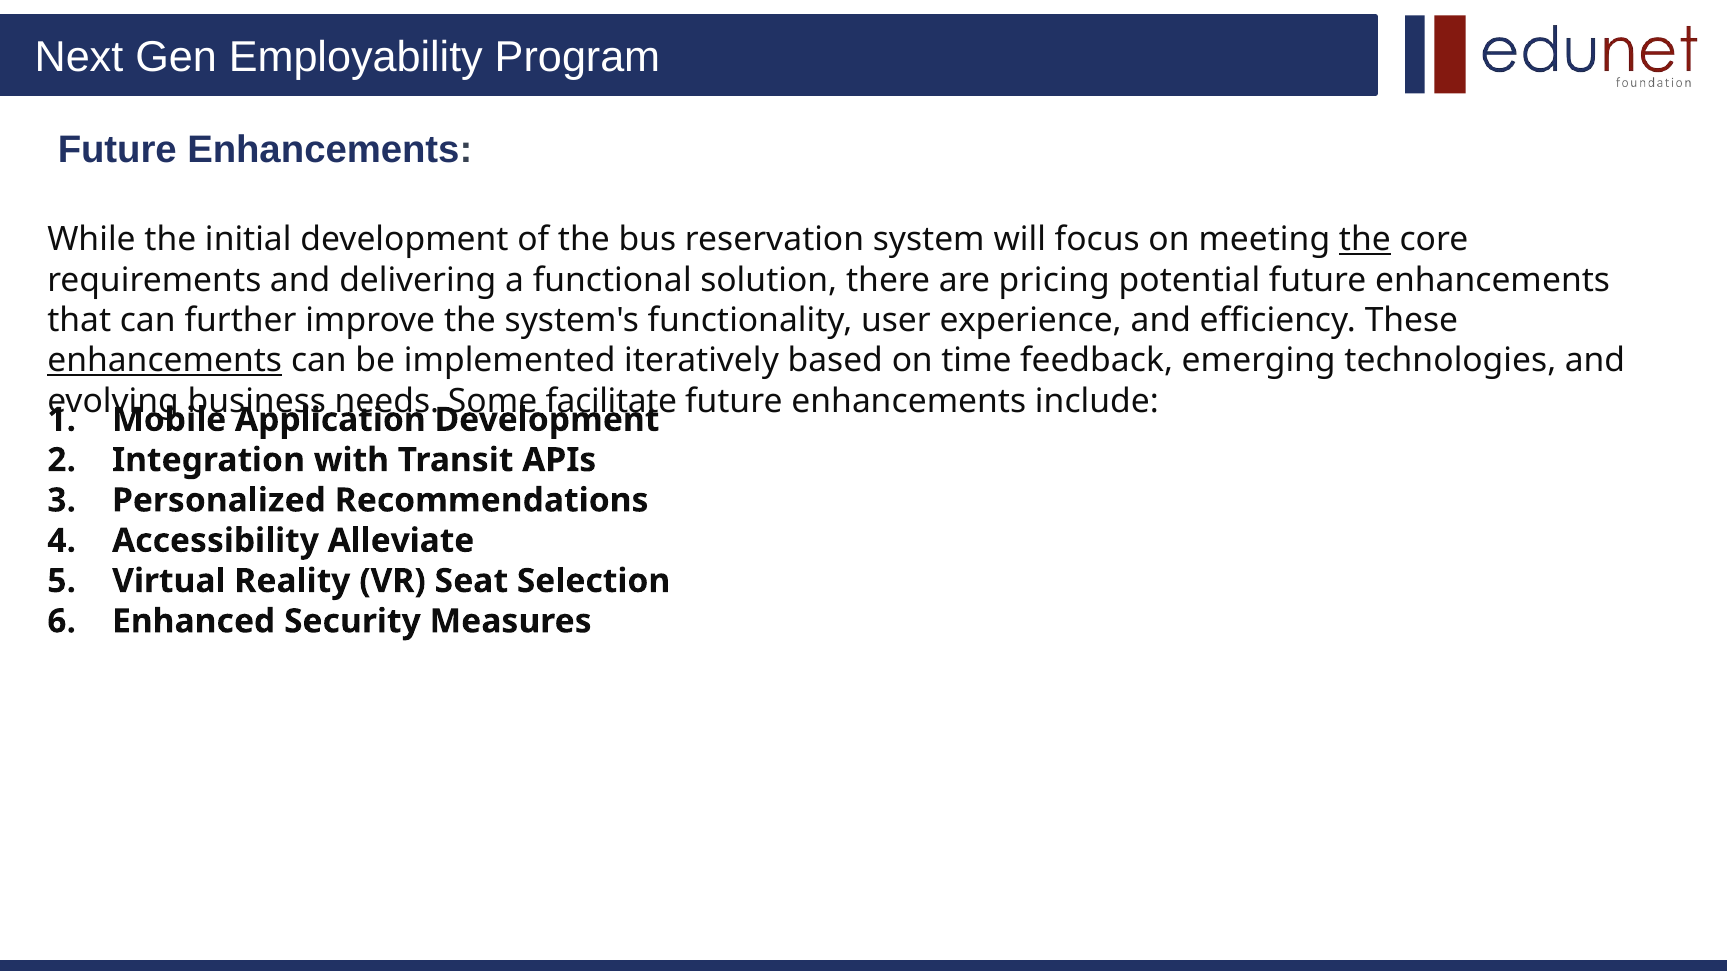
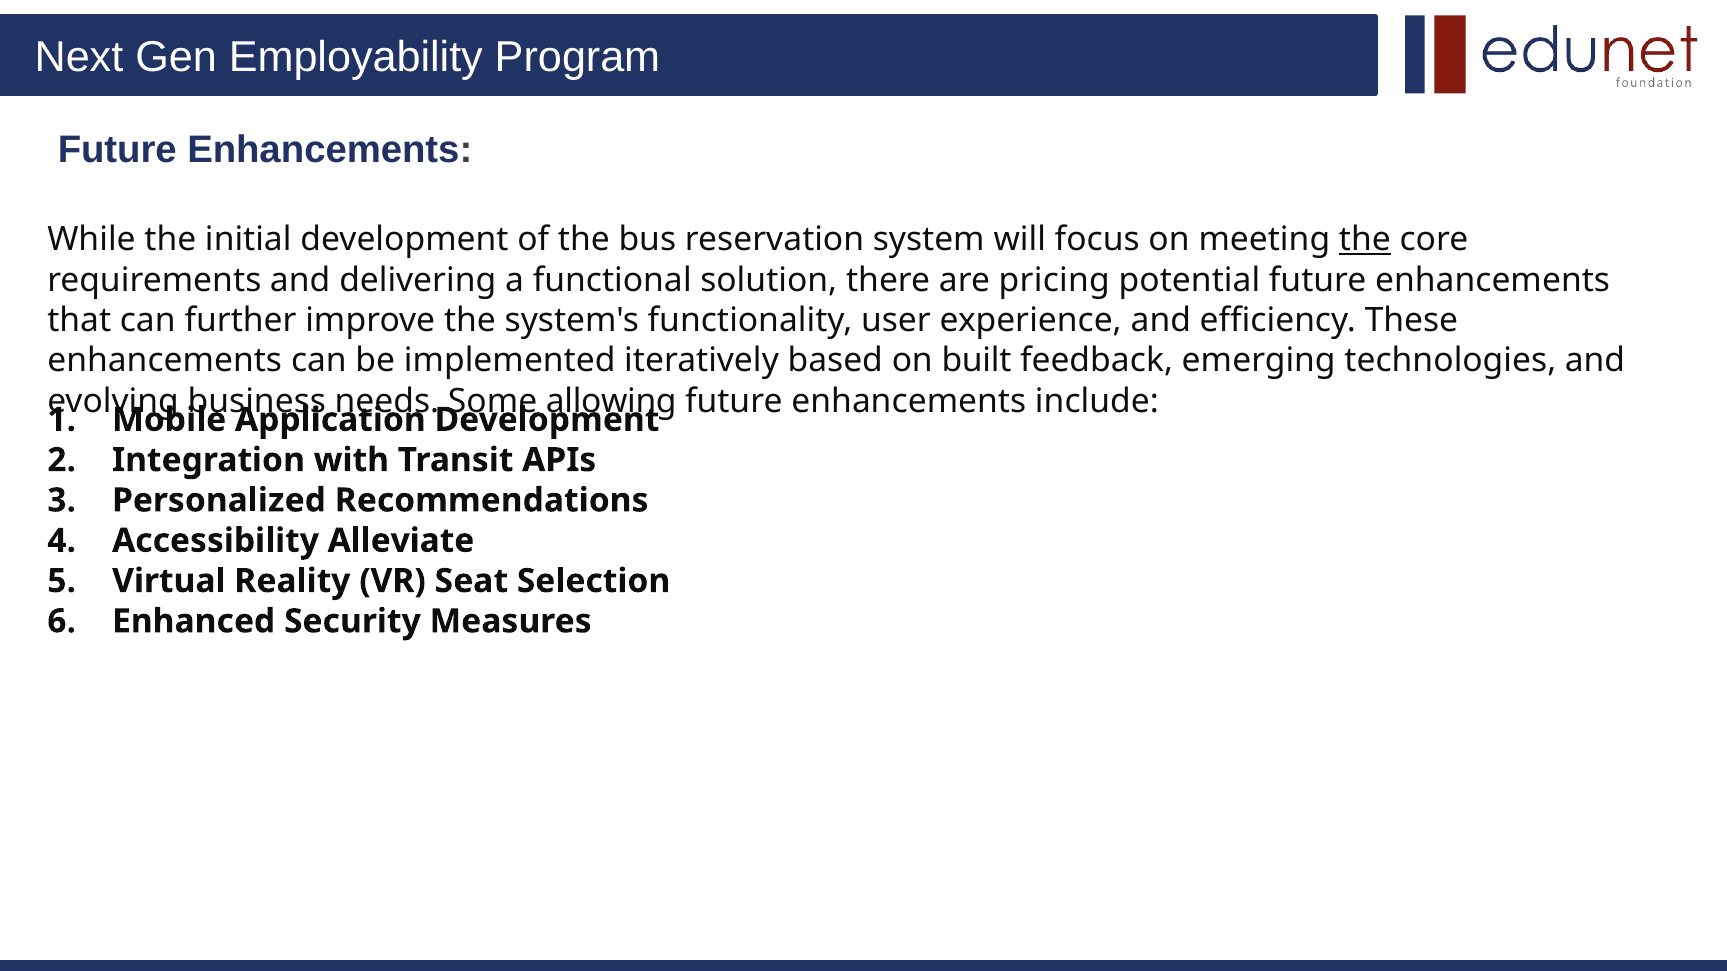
enhancements at (165, 361) underline: present -> none
time: time -> built
facilitate: facilitate -> allowing
